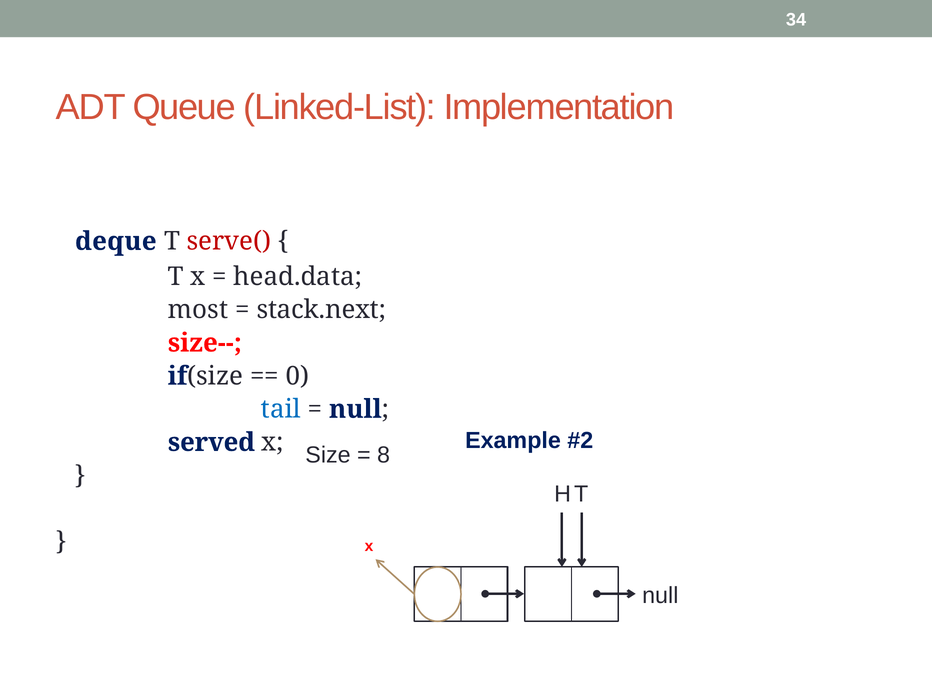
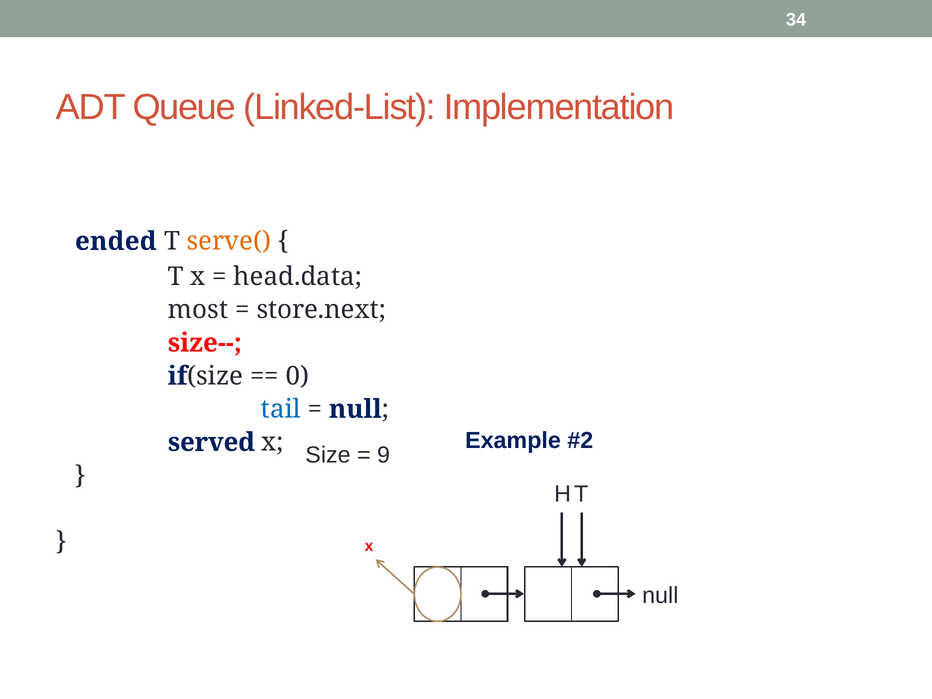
deque: deque -> ended
serve( colour: red -> orange
stack.next: stack.next -> store.next
8: 8 -> 9
